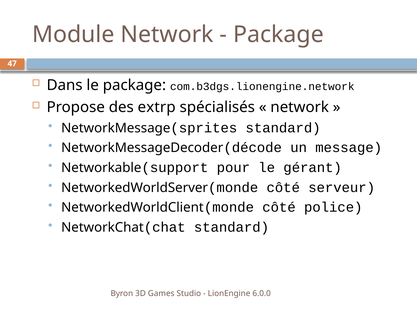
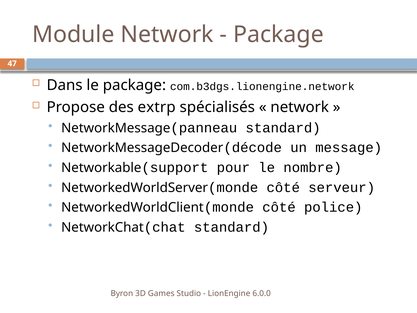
sprites: sprites -> panneau
gérant: gérant -> nombre
